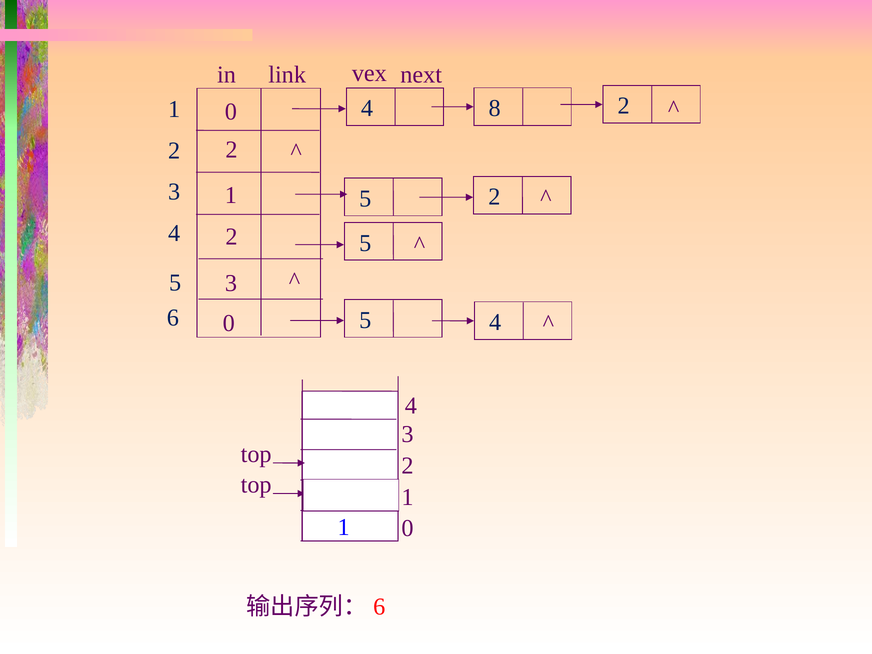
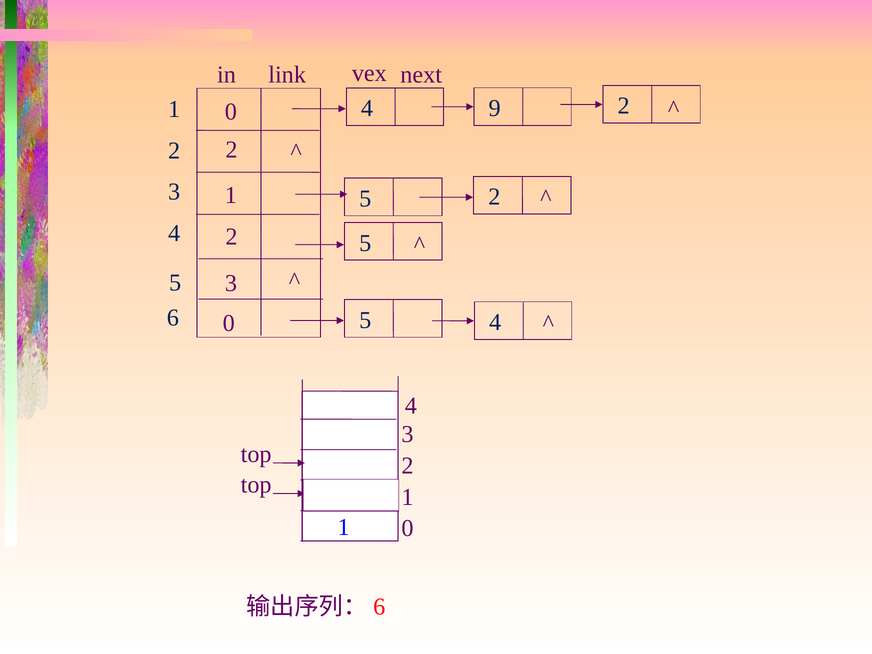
8: 8 -> 9
